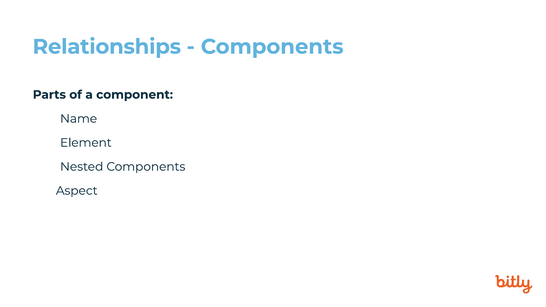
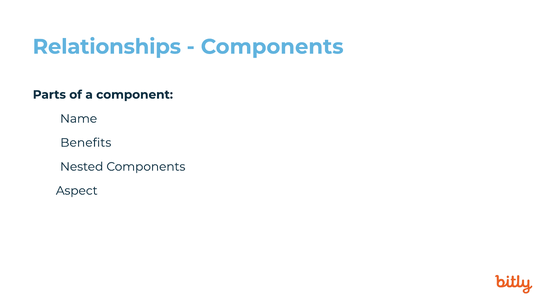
Element: Element -> Benefits
